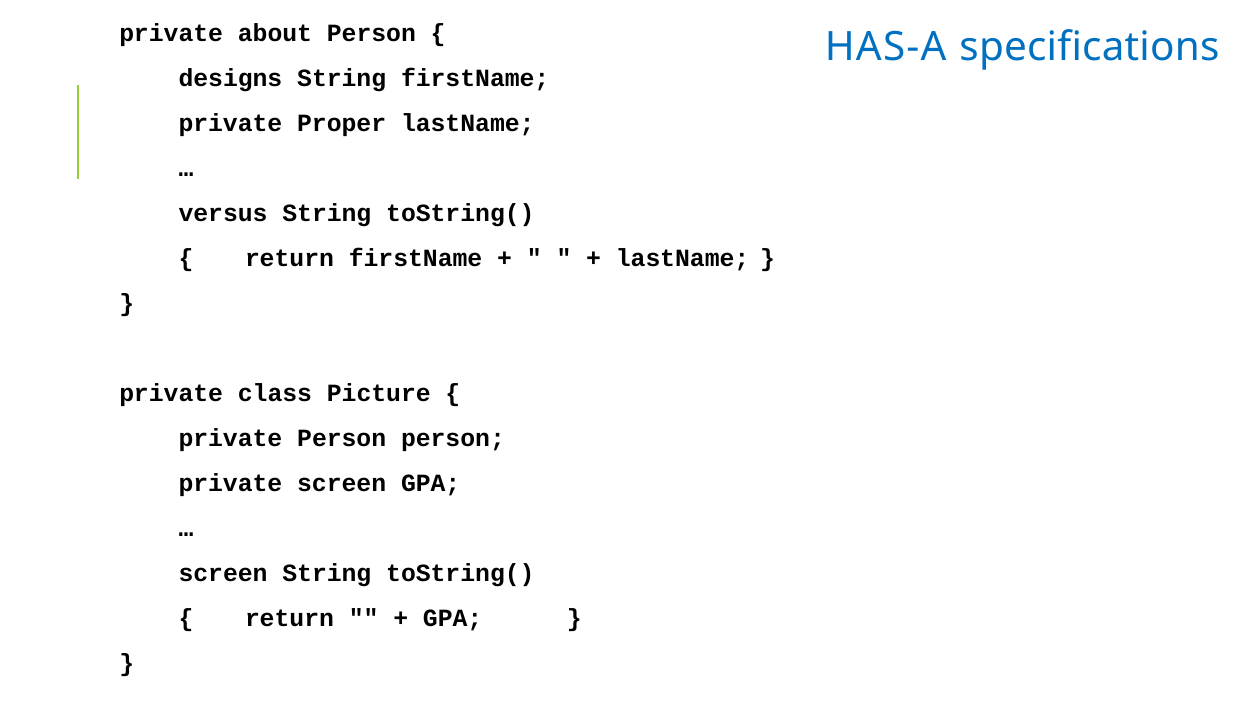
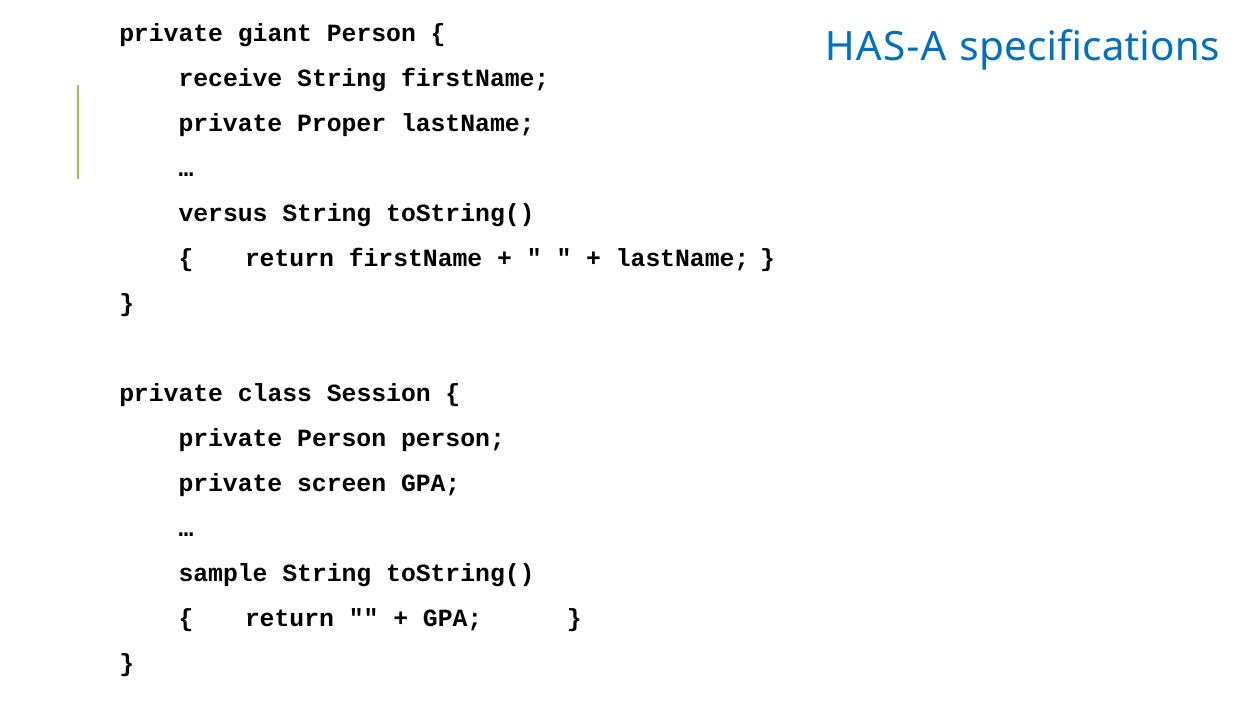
about: about -> giant
designs: designs -> receive
Picture: Picture -> Session
screen at (223, 573): screen -> sample
